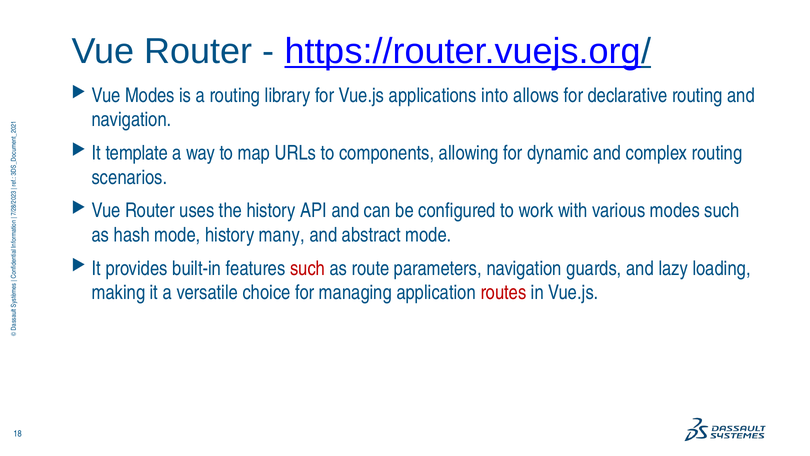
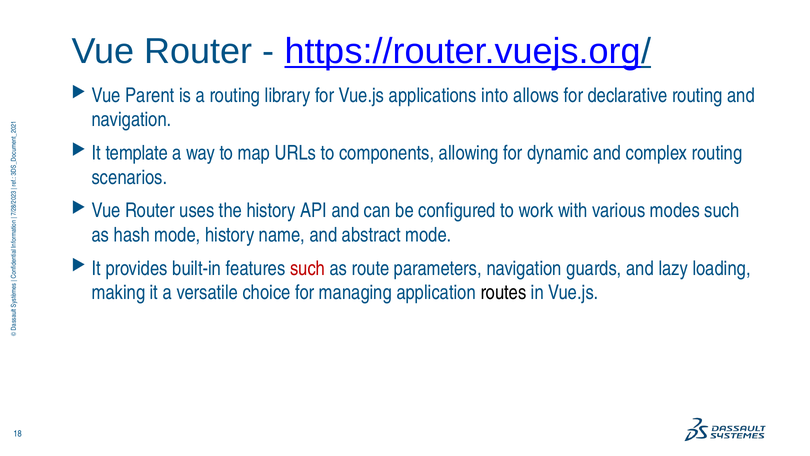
Vue Modes: Modes -> Parent
many: many -> name
routes colour: red -> black
